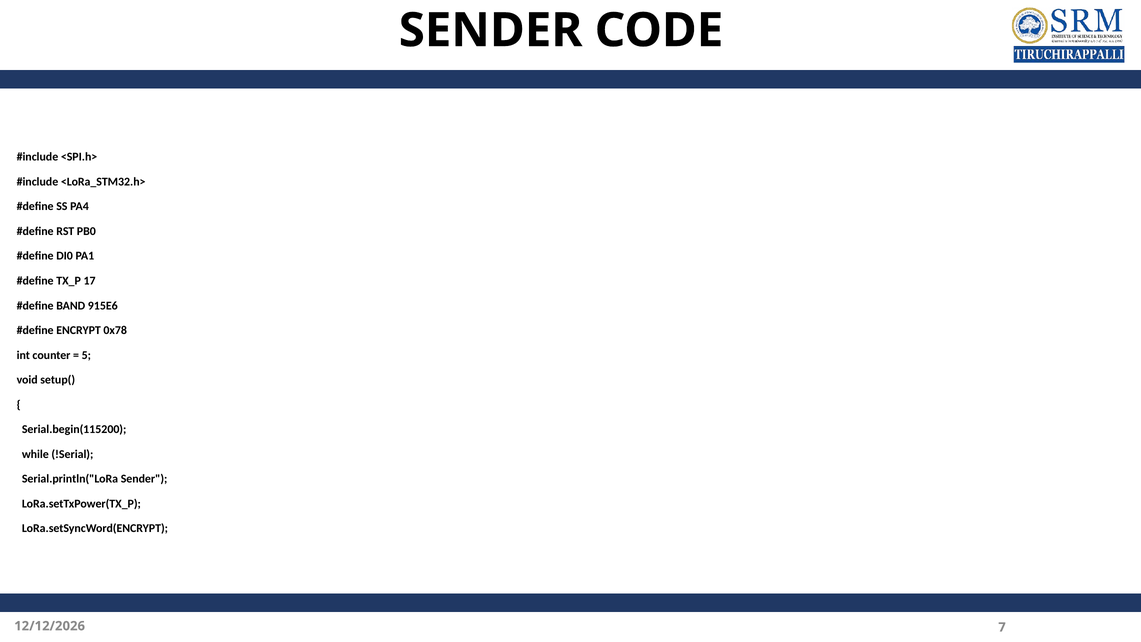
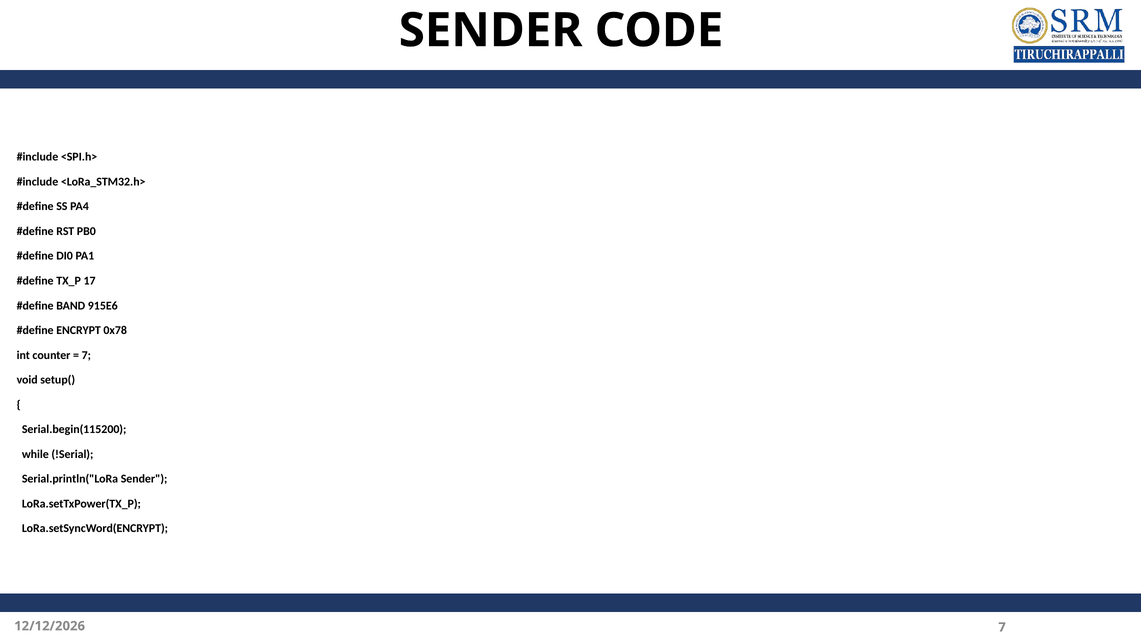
5 at (86, 355): 5 -> 7
